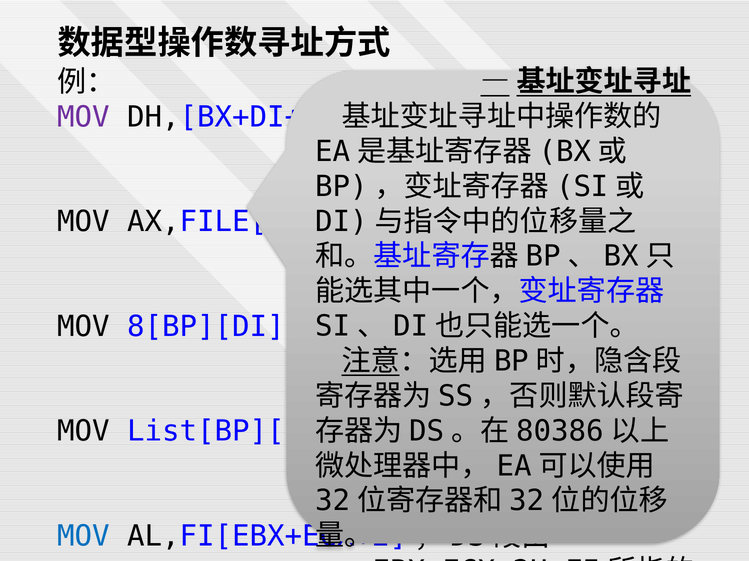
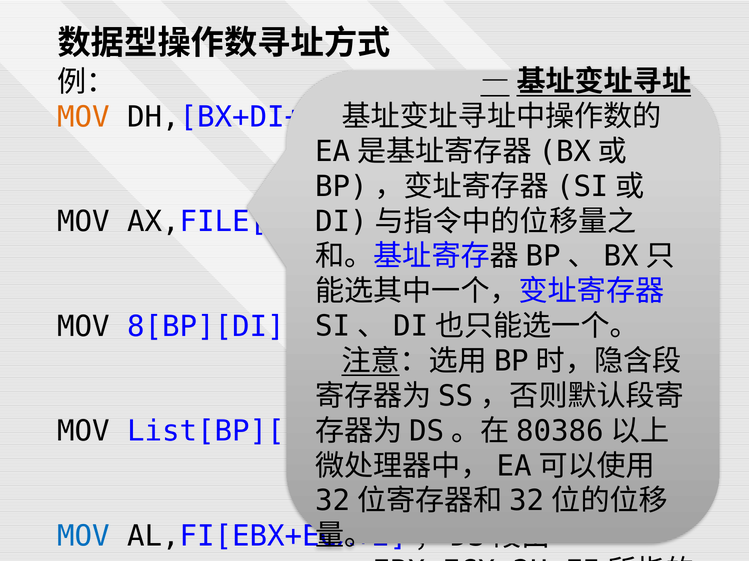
MOV at (84, 117) colour: purple -> orange
